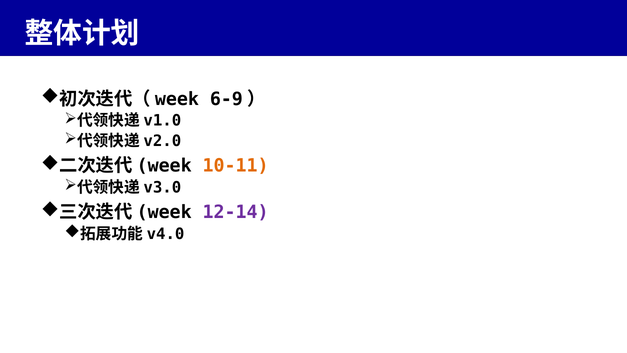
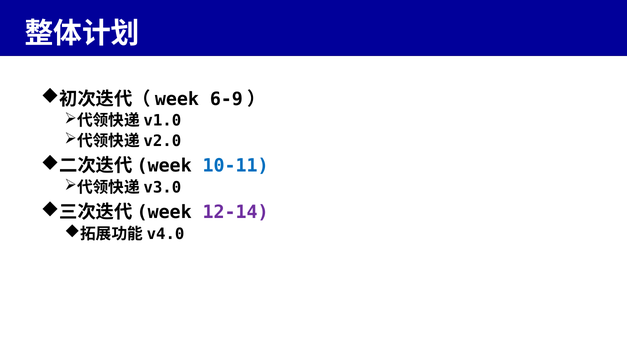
10-11 colour: orange -> blue
